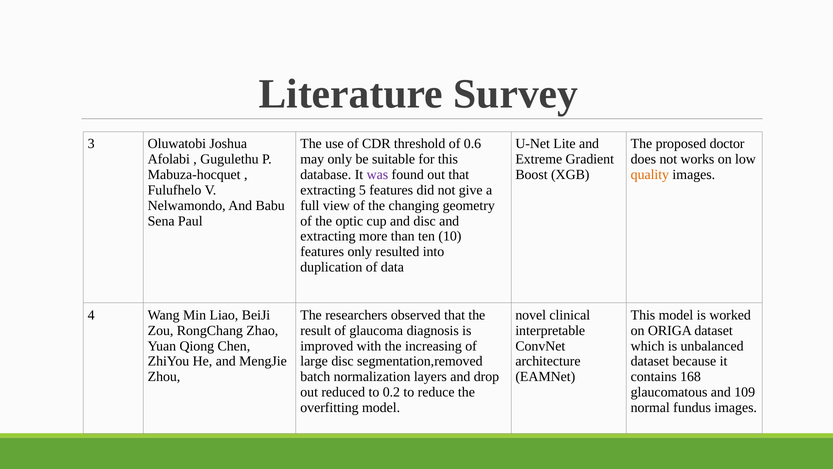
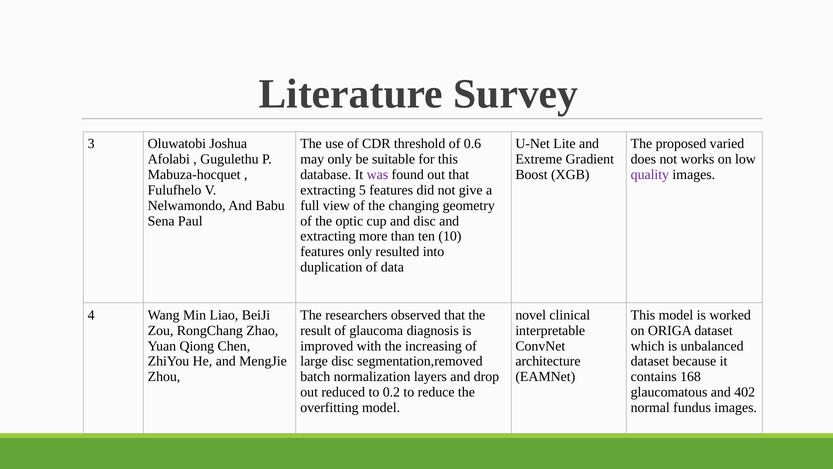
doctor: doctor -> varied
quality colour: orange -> purple
109: 109 -> 402
